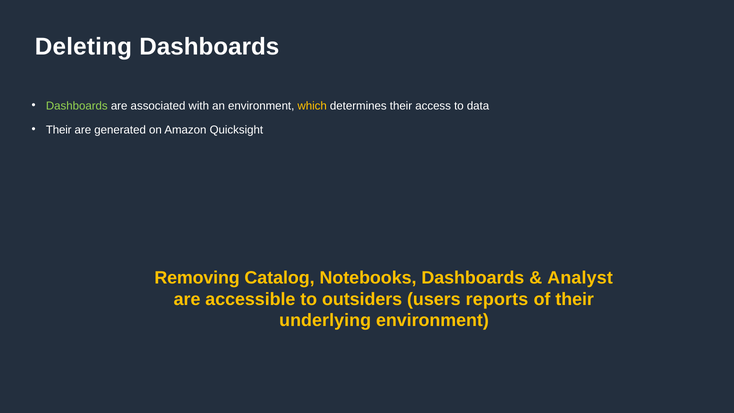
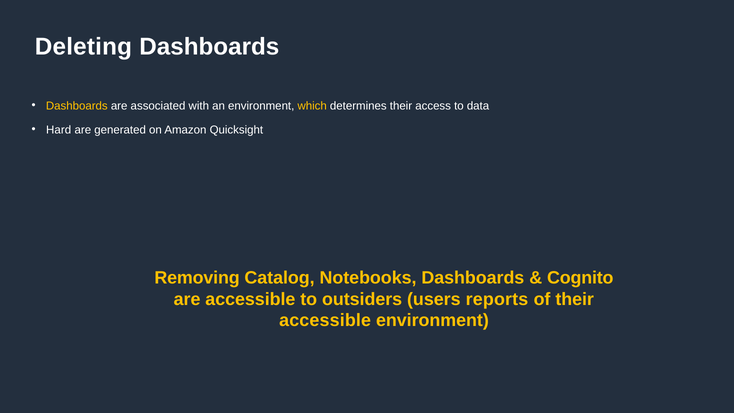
Dashboards at (77, 106) colour: light green -> yellow
Their at (59, 130): Their -> Hard
Analyst: Analyst -> Cognito
underlying at (325, 321): underlying -> accessible
